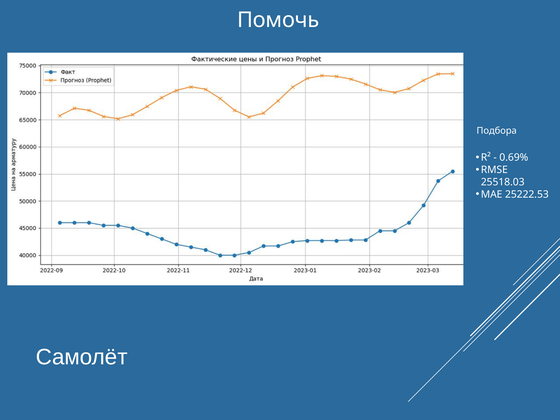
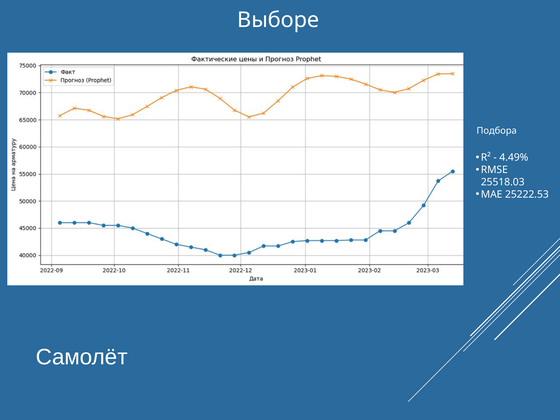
Помочь: Помочь -> Выборе
0.69%: 0.69% -> 4.49%
